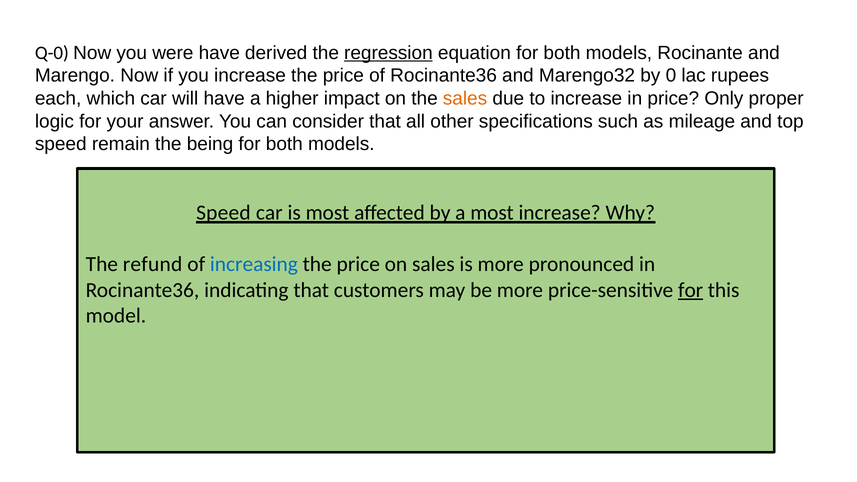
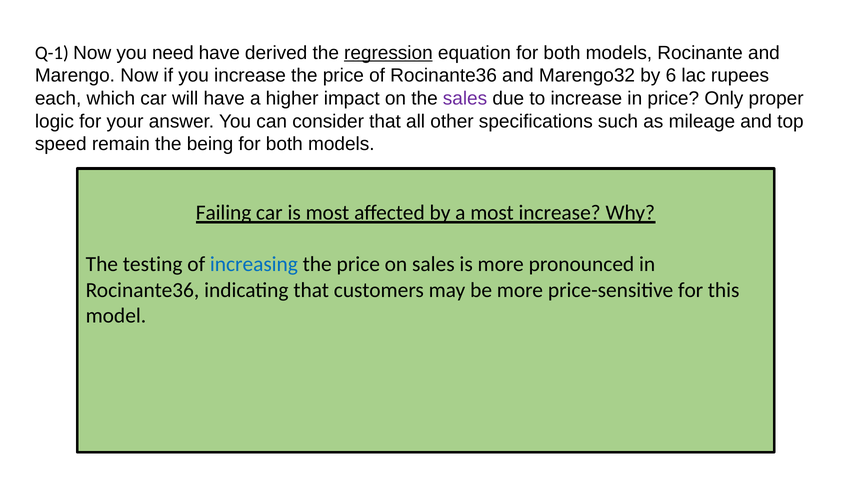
Q-0: Q-0 -> Q-1
were: were -> need
0: 0 -> 6
sales at (465, 99) colour: orange -> purple
Speed at (223, 213): Speed -> Failing
refund: refund -> testing
for at (691, 290) underline: present -> none
